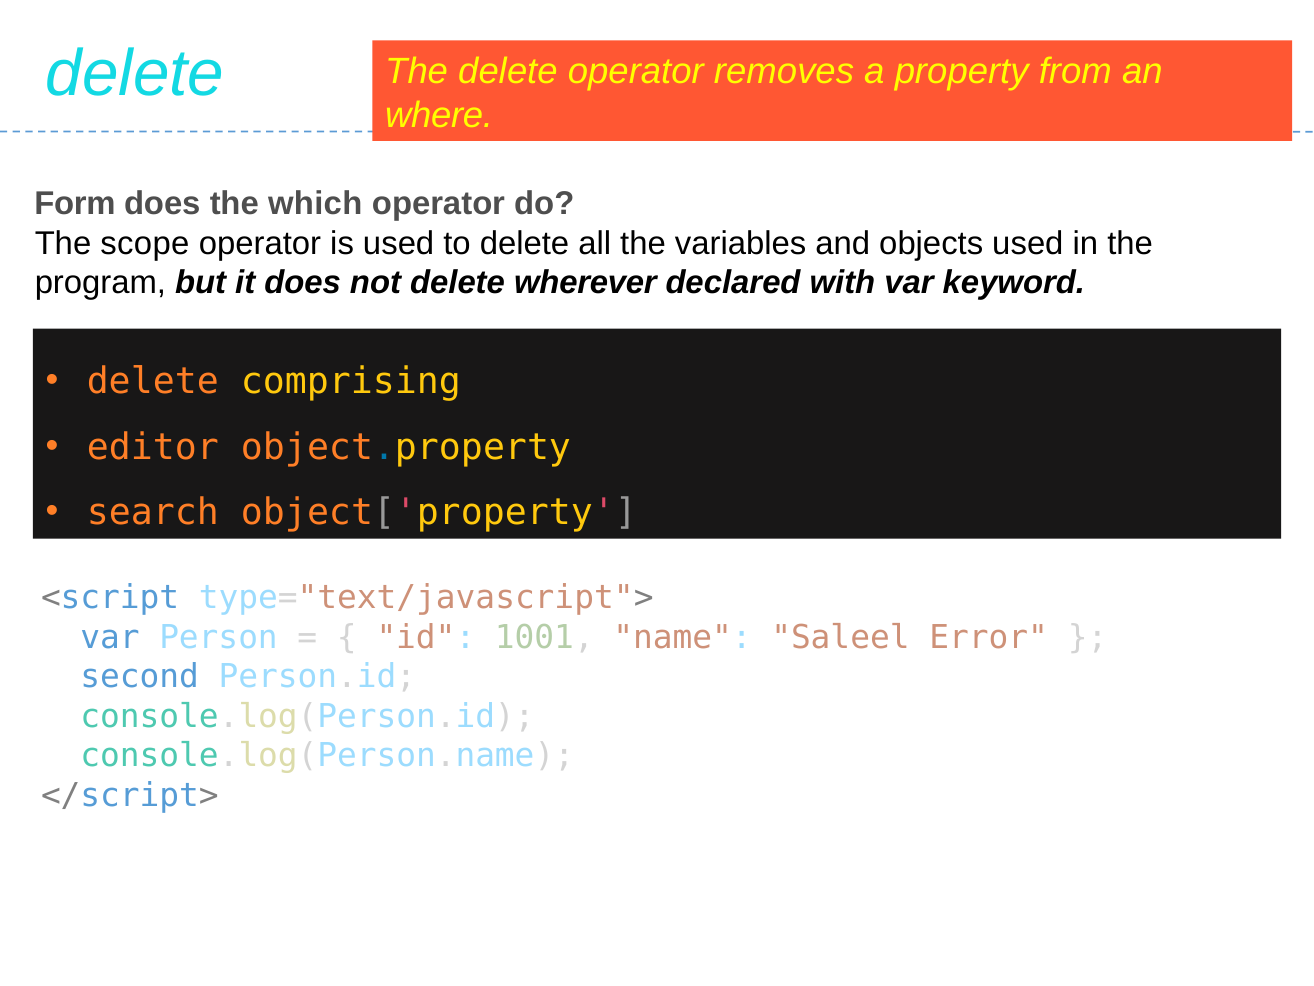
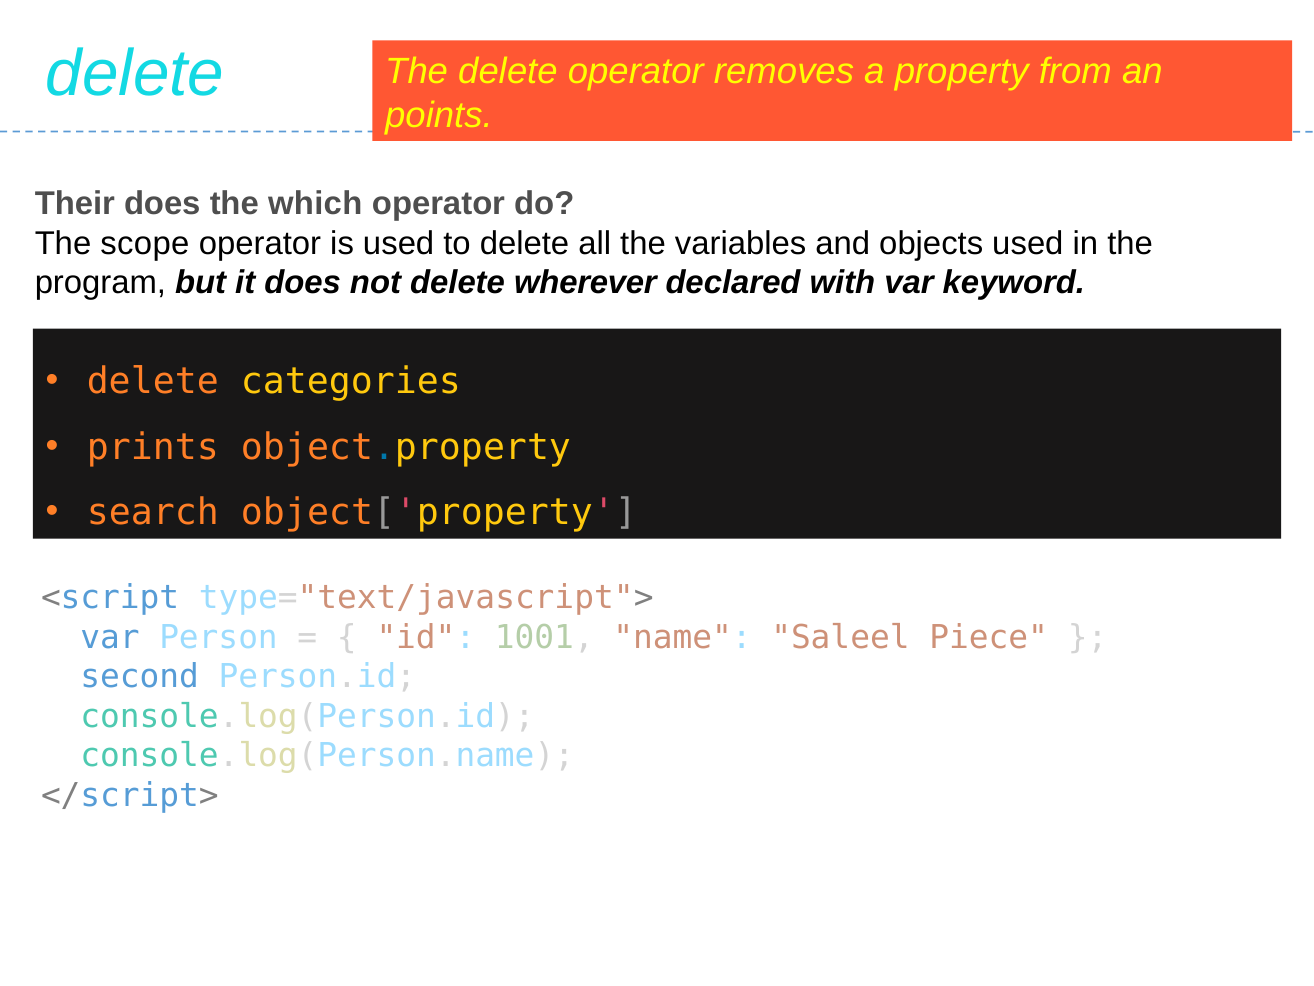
where: where -> points
Form: Form -> Their
comprising: comprising -> categories
editor: editor -> prints
Error: Error -> Piece
